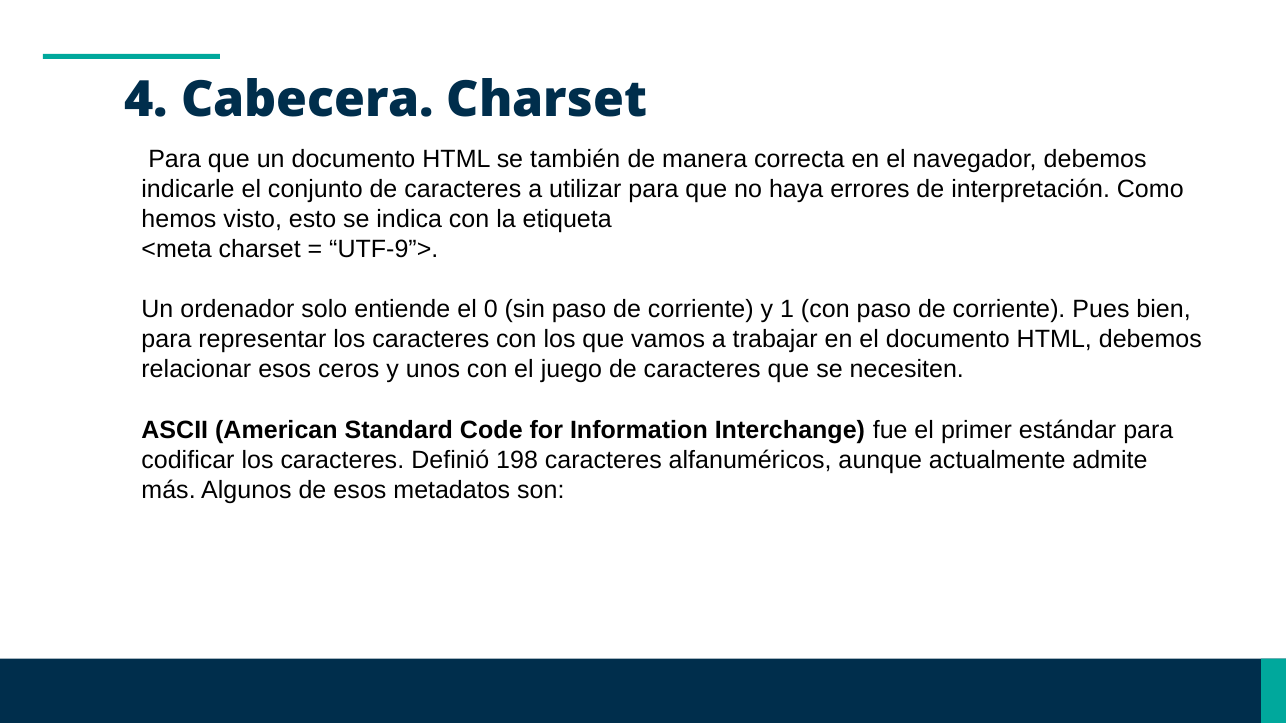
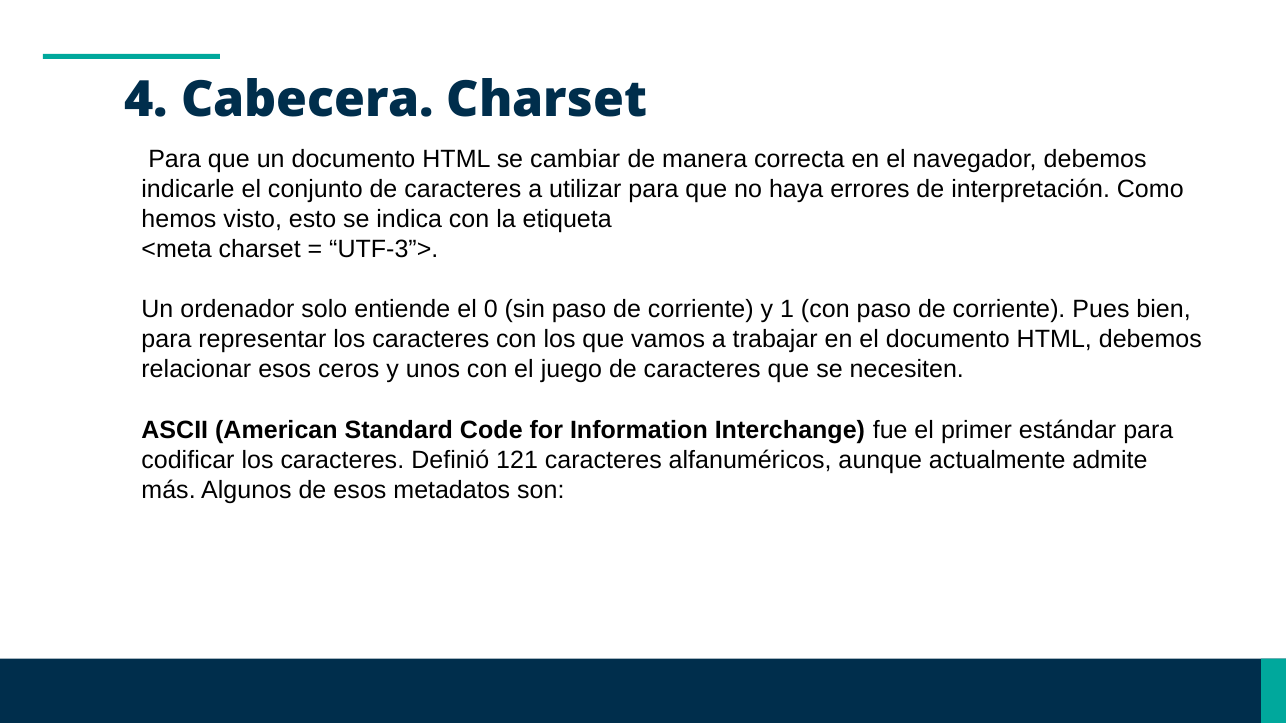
también: también -> cambiar
UTF-9”>: UTF-9”> -> UTF-3”>
198: 198 -> 121
